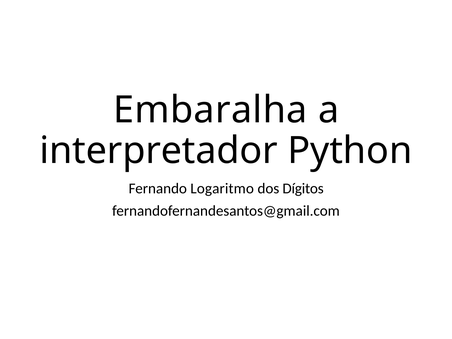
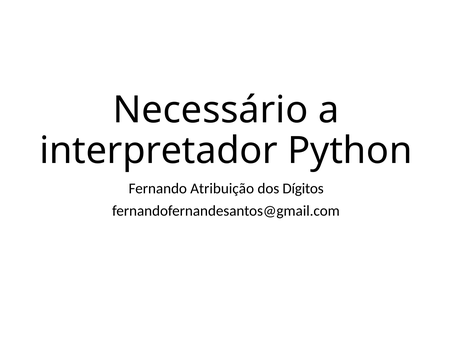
Embaralha: Embaralha -> Necessário
Logaritmo: Logaritmo -> Atribuição
